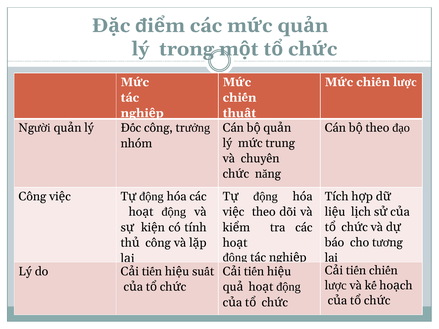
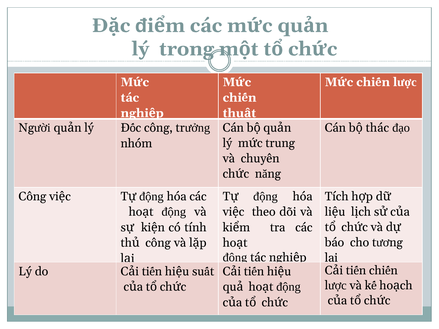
bộ theo: theo -> thác
